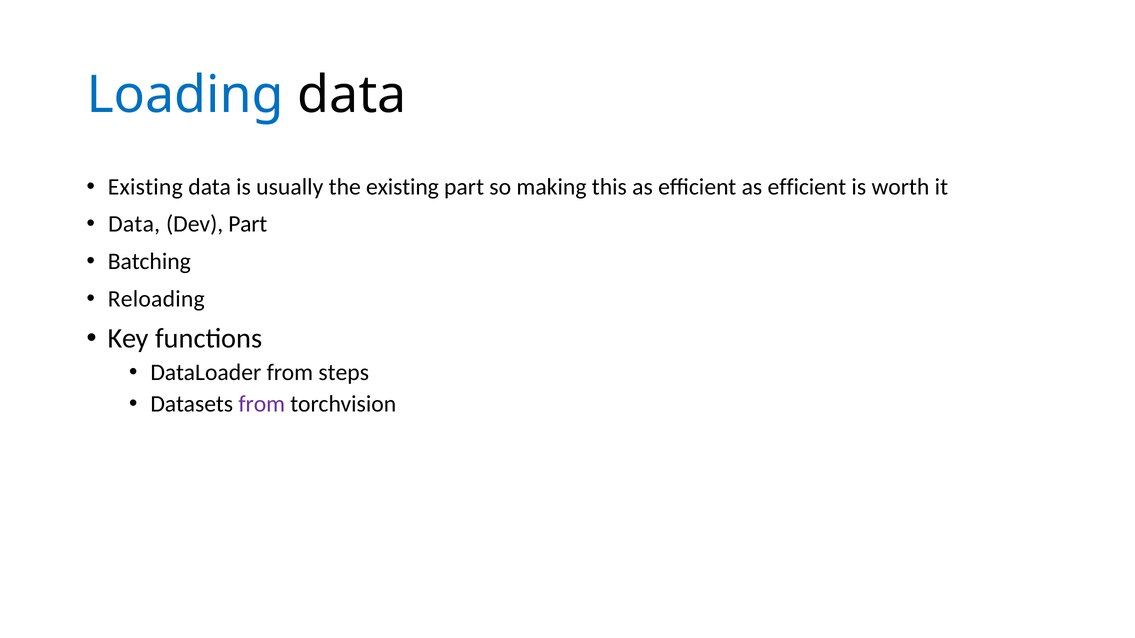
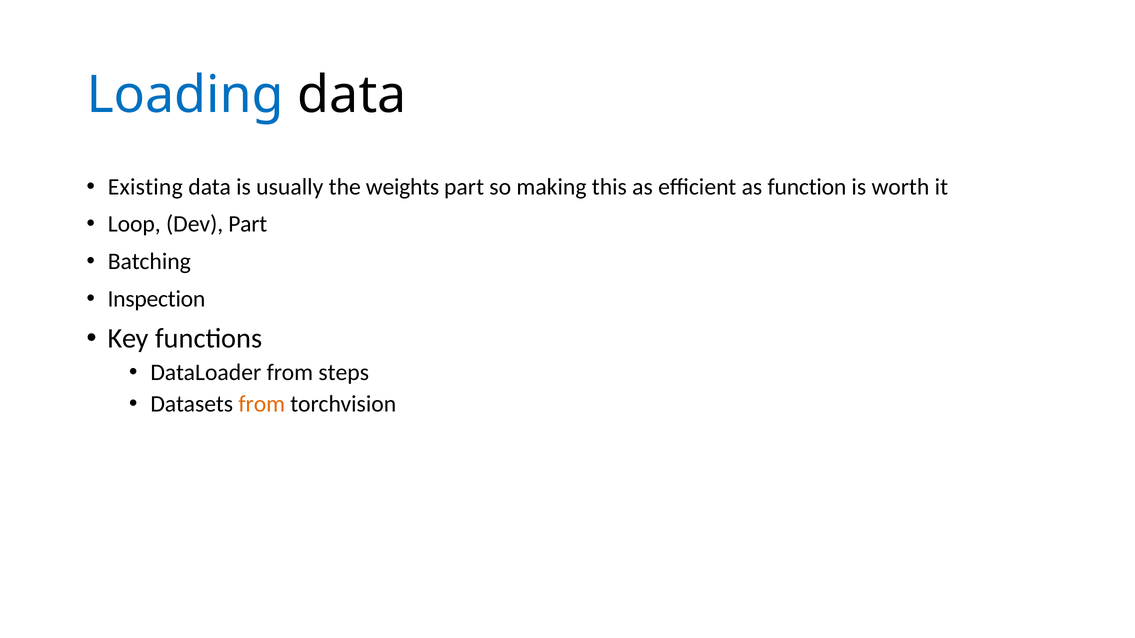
the existing: existing -> weights
efficient as efficient: efficient -> function
Data at (134, 224): Data -> Loop
Reloading: Reloading -> Inspection
from at (262, 404) colour: purple -> orange
